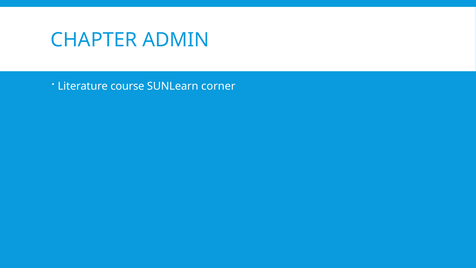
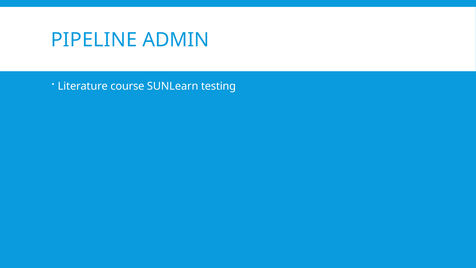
CHAPTER: CHAPTER -> PIPELINE
corner: corner -> testing
